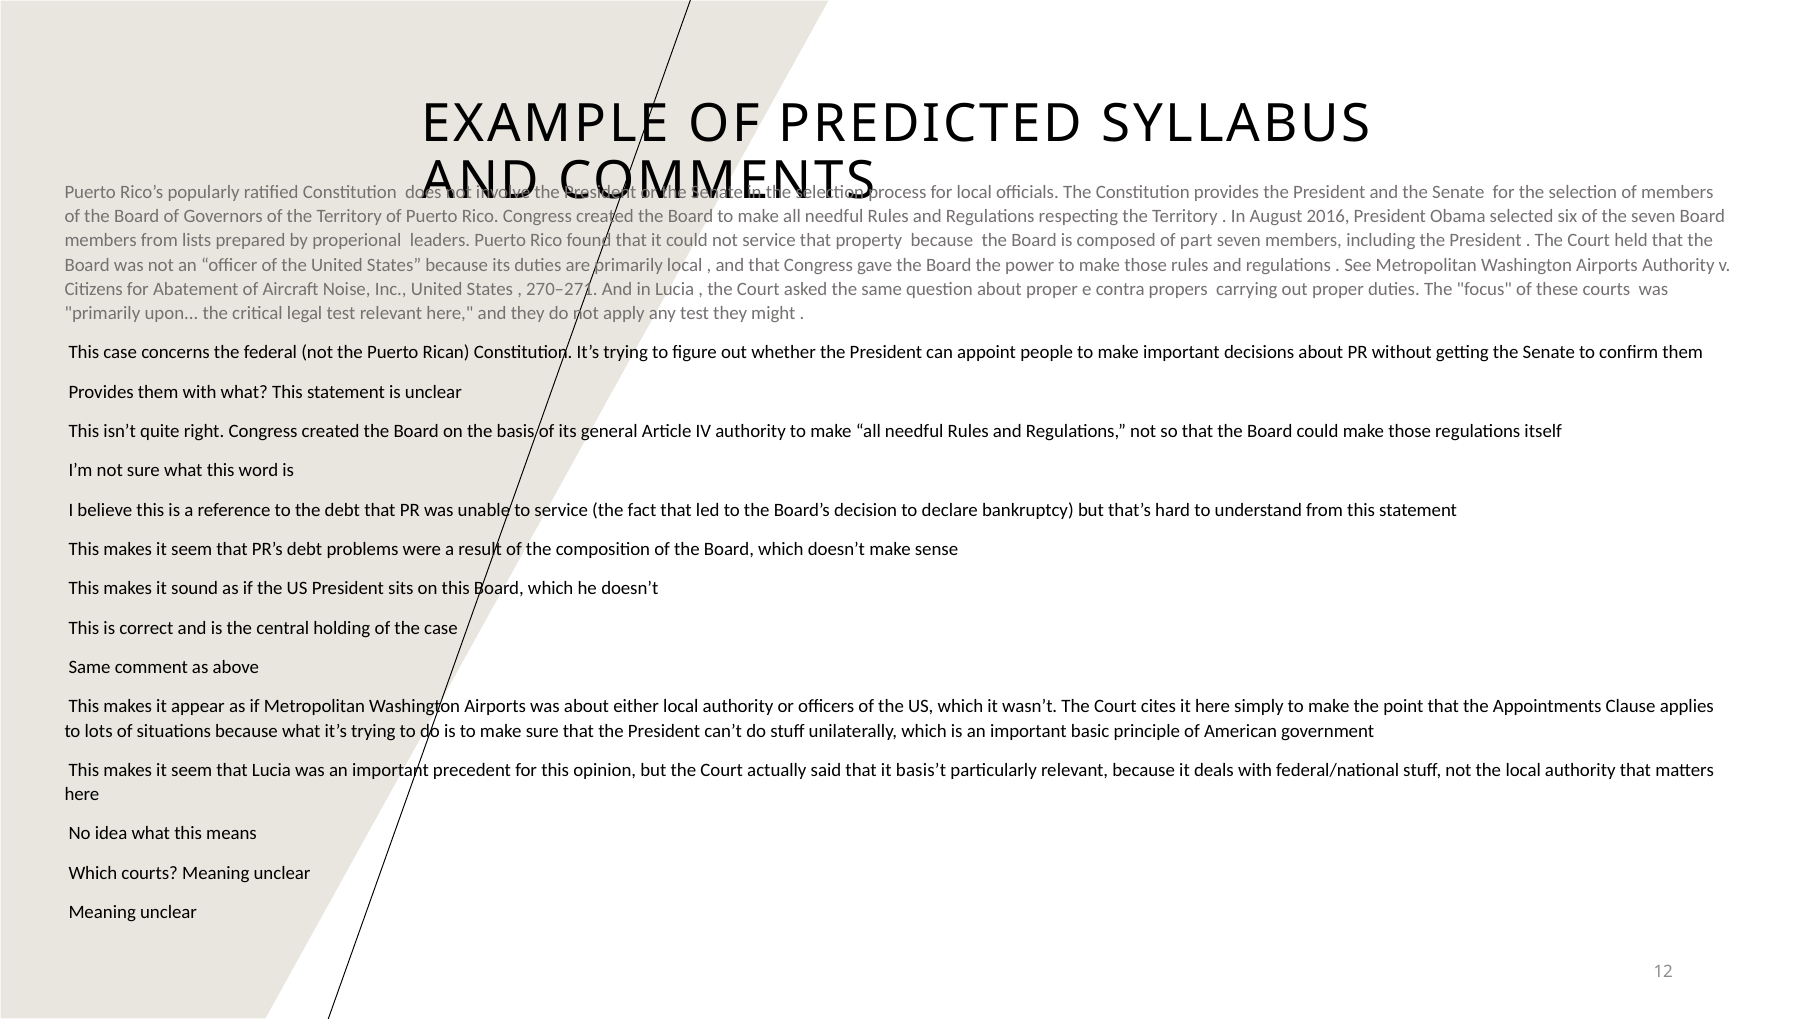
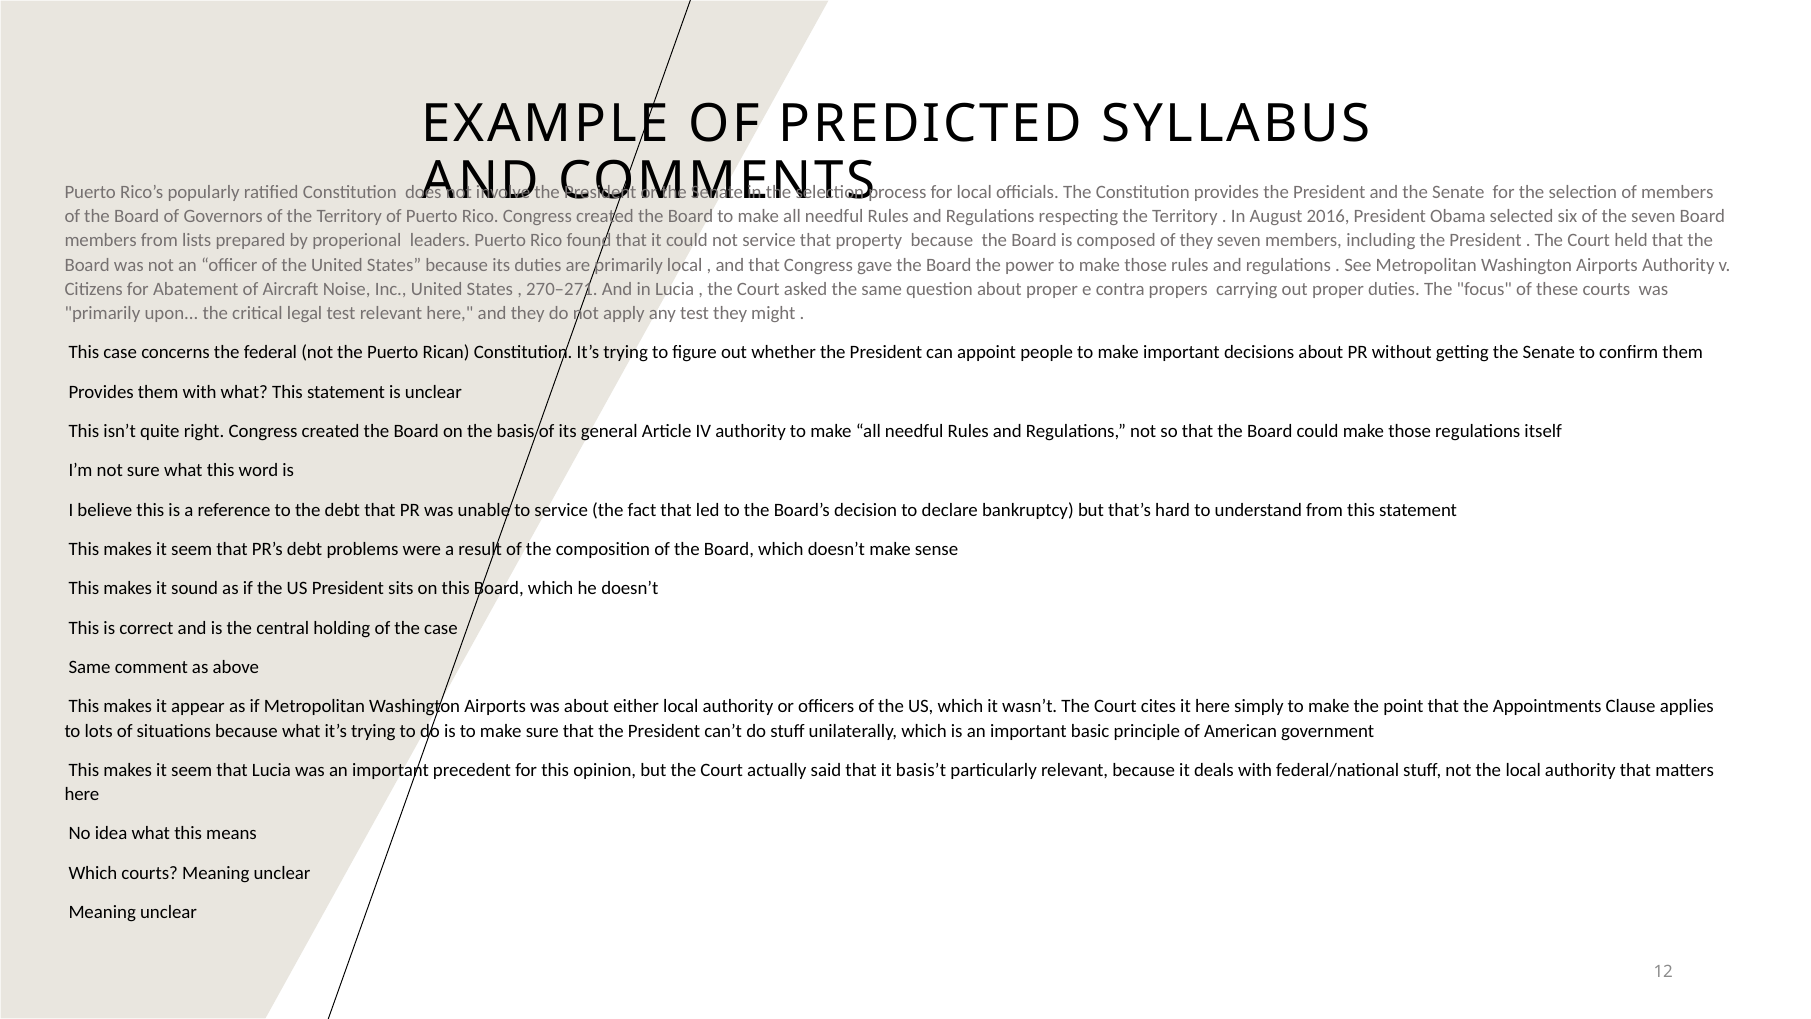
of part: part -> they
